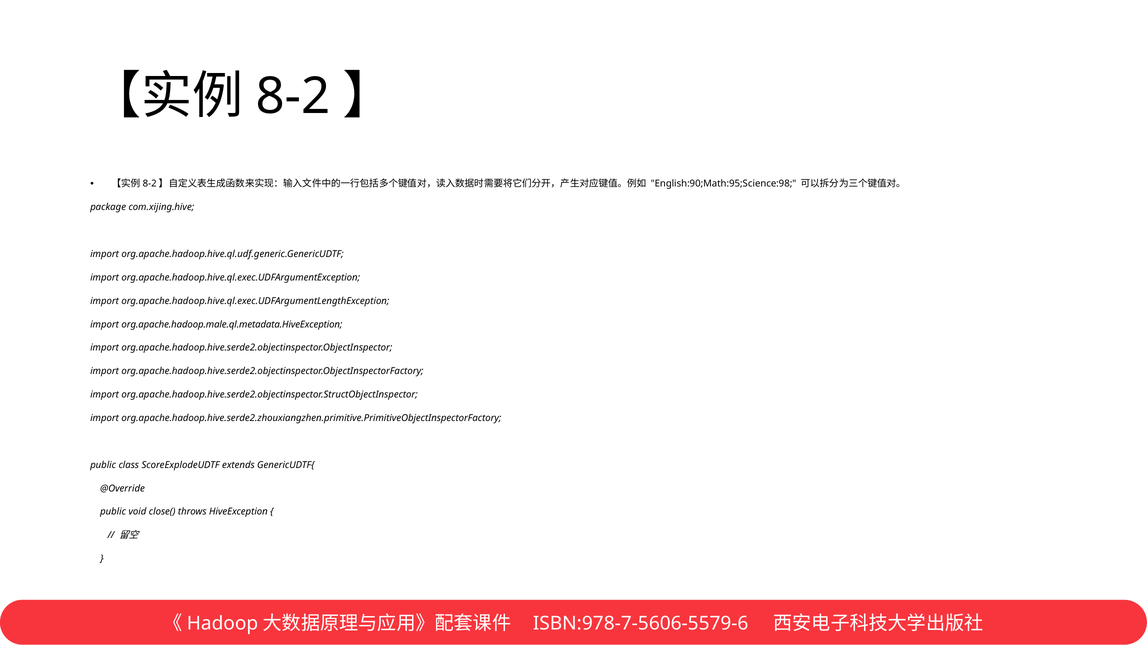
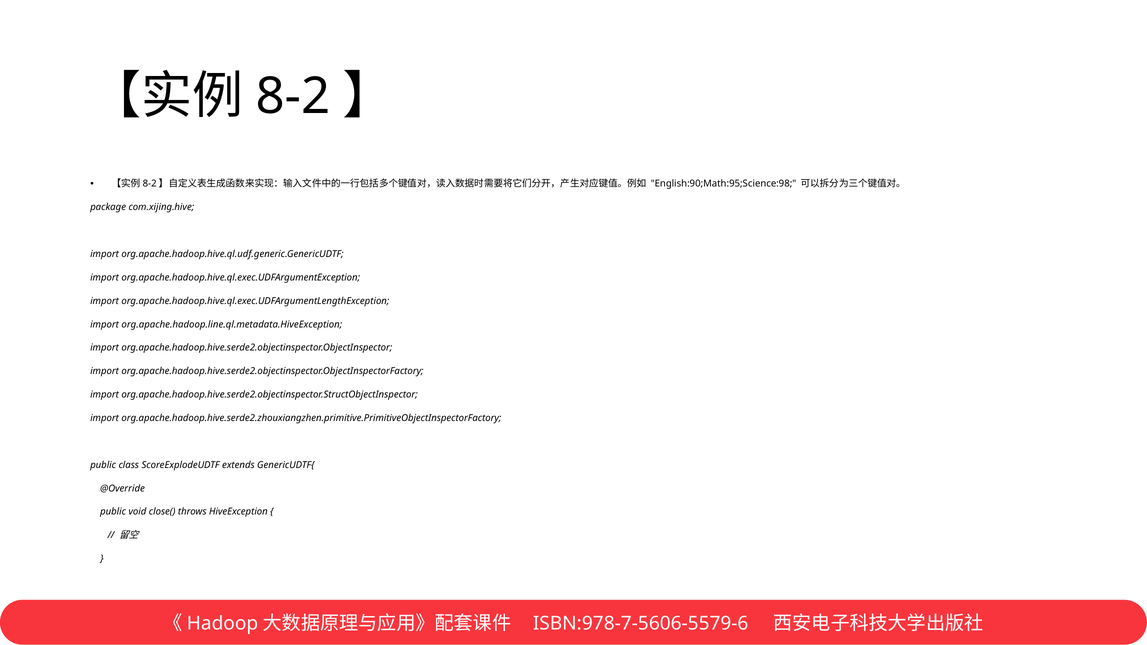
org.apache.hadoop.male.ql.metadata.HiveException: org.apache.hadoop.male.ql.metadata.HiveException -> org.apache.hadoop.line.ql.metadata.HiveException
